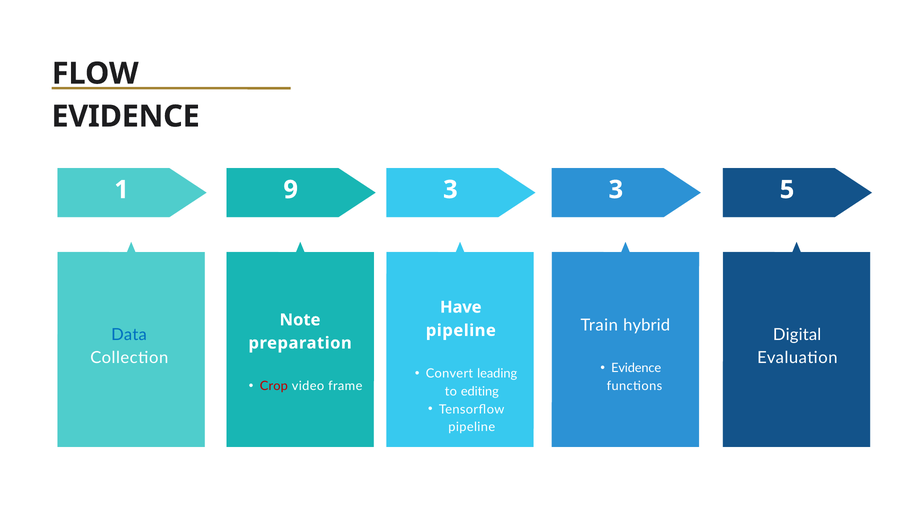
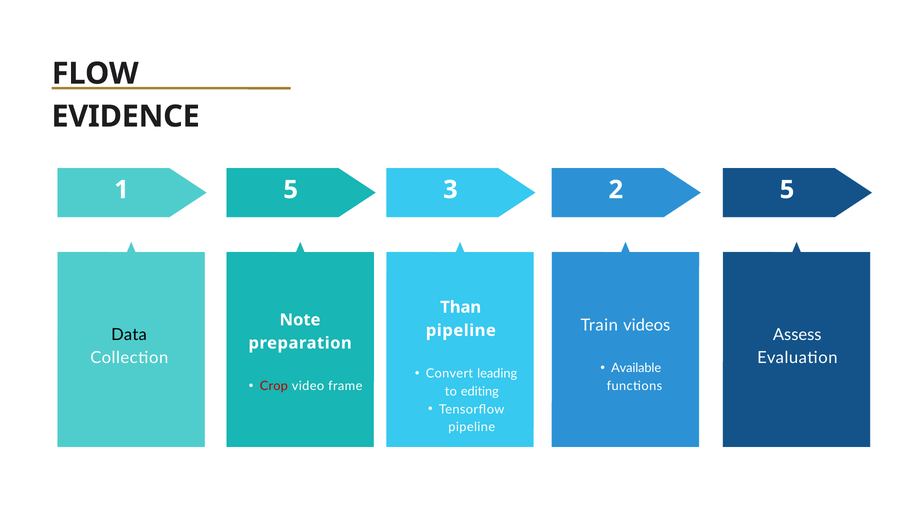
1 9: 9 -> 5
3 3: 3 -> 2
Have: Have -> Than
hybrid: hybrid -> videos
Data colour: blue -> black
Digital: Digital -> Assess
Evidence at (636, 369): Evidence -> Available
